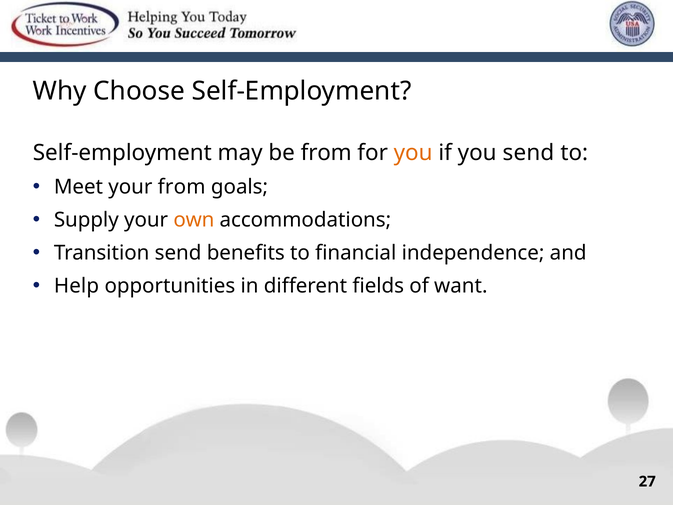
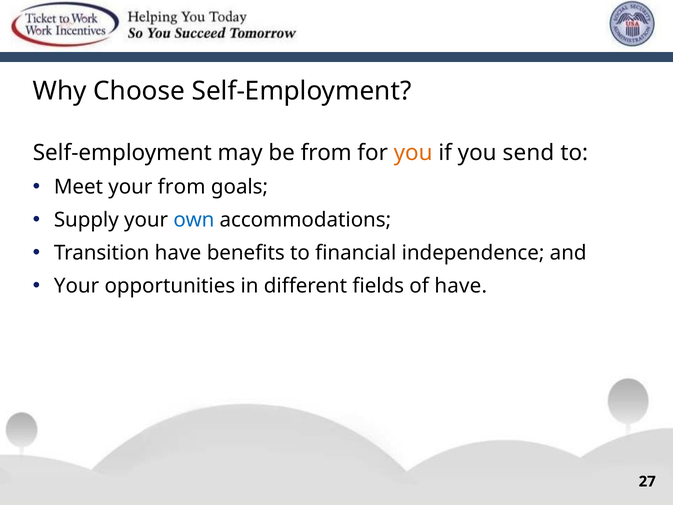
own colour: orange -> blue
Transition send: send -> have
Help at (76, 286): Help -> Your
of want: want -> have
